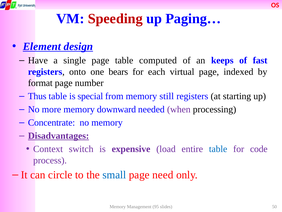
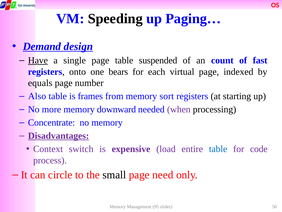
Speeding colour: red -> black
Element: Element -> Demand
Have underline: none -> present
computed: computed -> suspended
keeps: keeps -> count
format: format -> equals
Thus: Thus -> Also
special: special -> frames
still: still -> sort
small colour: blue -> black
